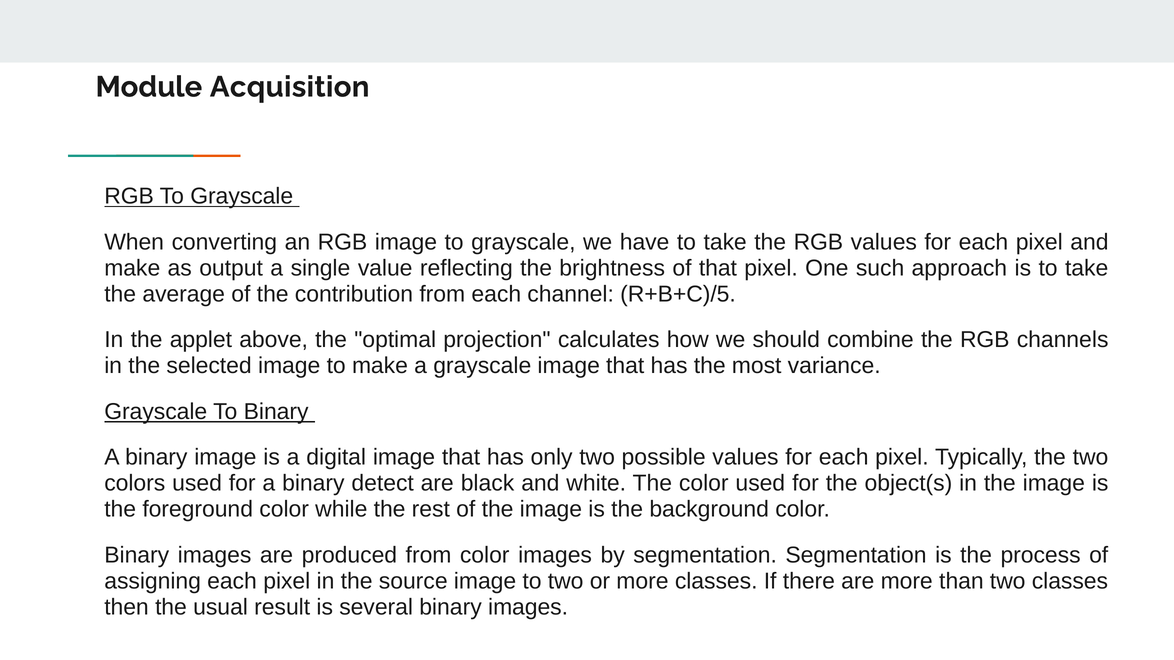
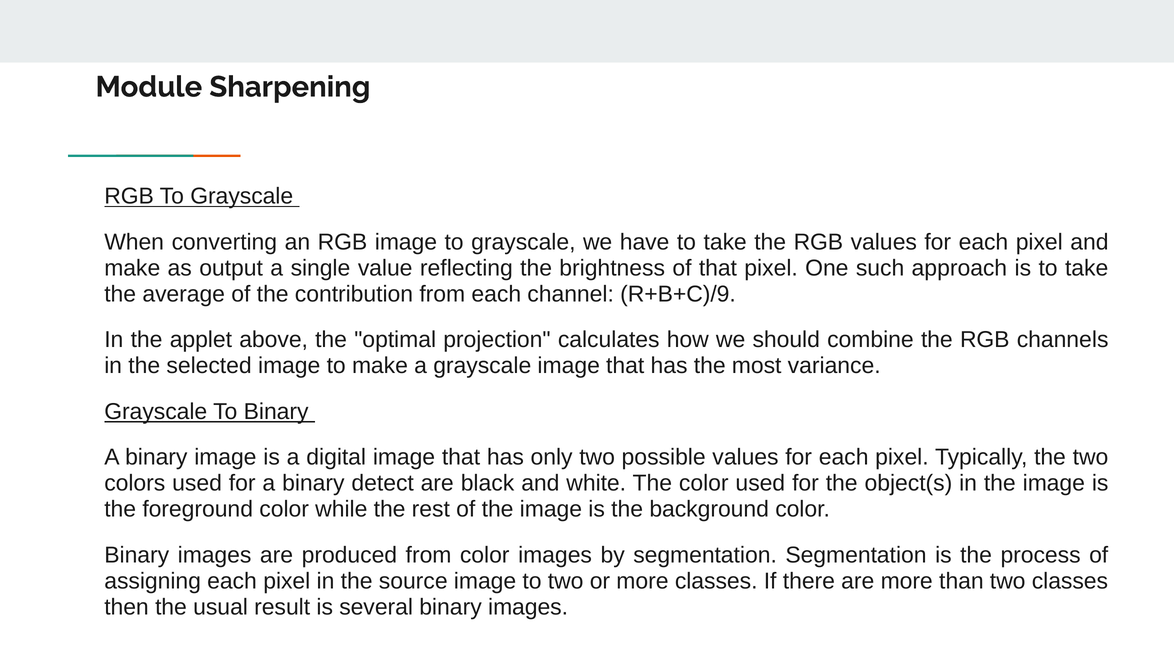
Acquisition: Acquisition -> Sharpening
R+B+C)/5: R+B+C)/5 -> R+B+C)/9
